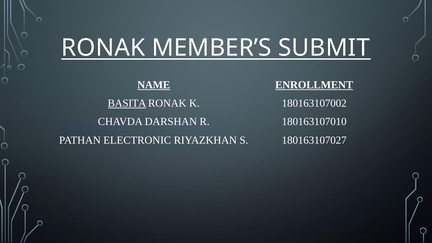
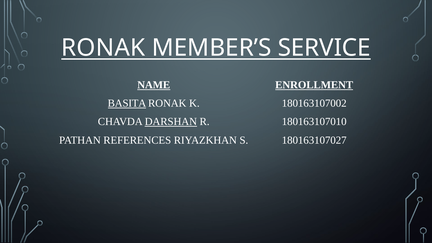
SUBMIT: SUBMIT -> SERVICE
DARSHAN underline: none -> present
ELECTRONIC: ELECTRONIC -> REFERENCES
